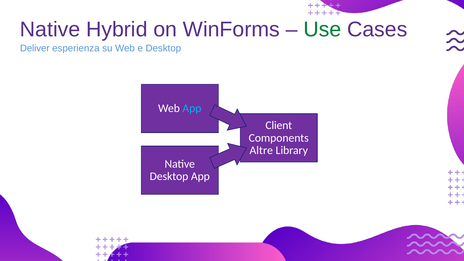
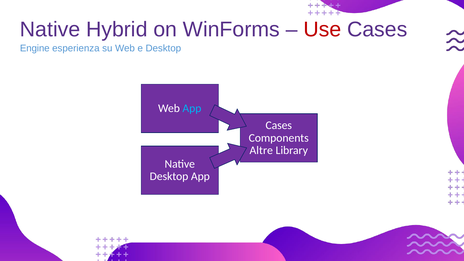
Use colour: green -> red
Deliver: Deliver -> Engine
Client at (279, 125): Client -> Cases
